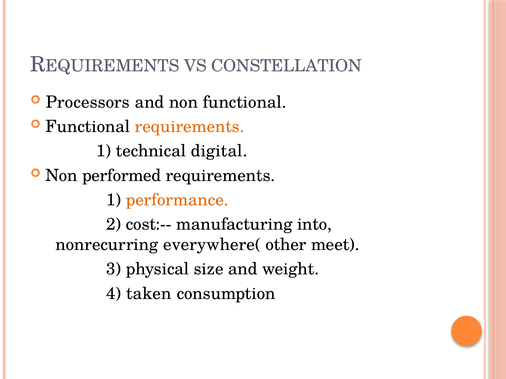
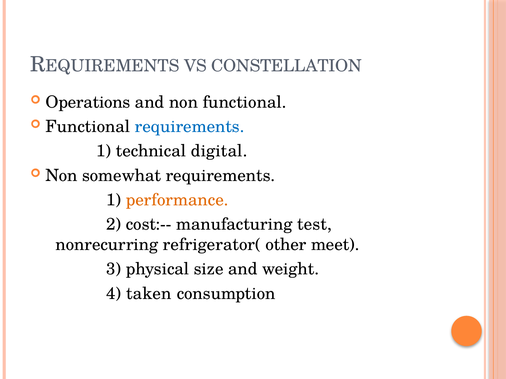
Processors: Processors -> Operations
requirements at (190, 127) colour: orange -> blue
performed: performed -> somewhat
into: into -> test
everywhere(: everywhere( -> refrigerator(
